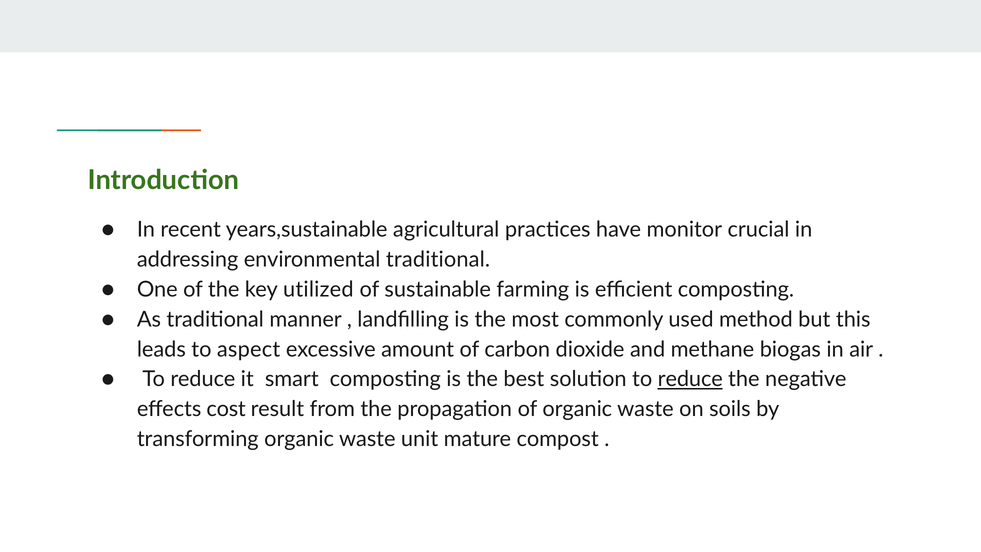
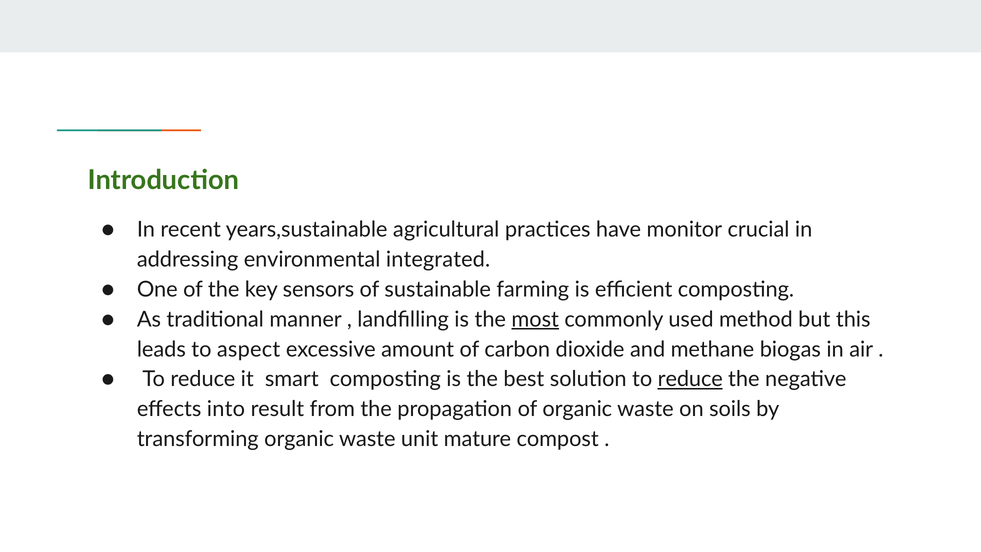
environmental traditional: traditional -> integrated
utilized: utilized -> sensors
most underline: none -> present
cost: cost -> into
